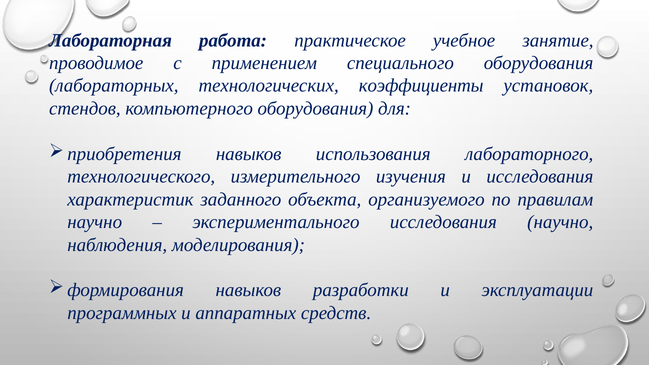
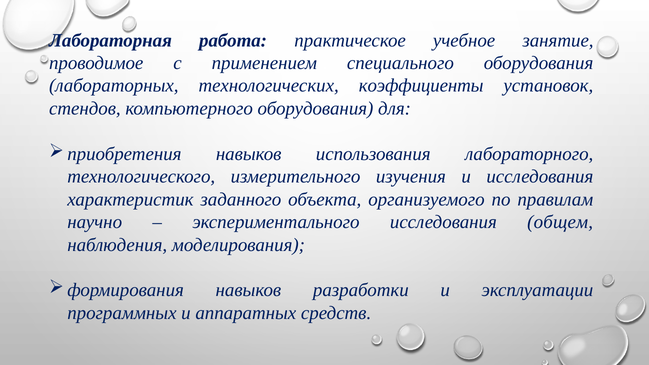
исследования научно: научно -> общем
